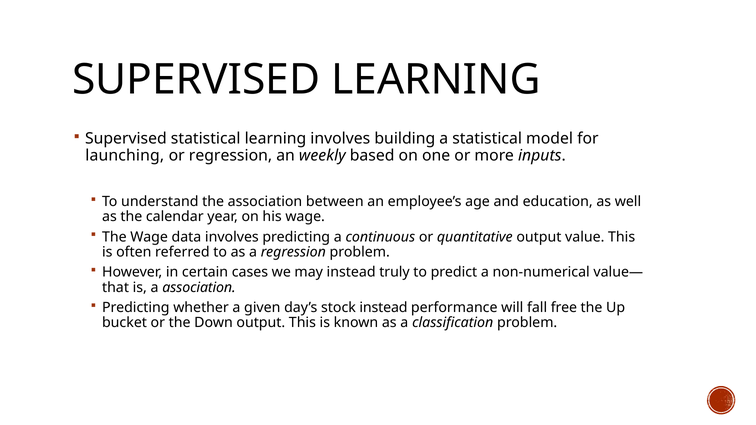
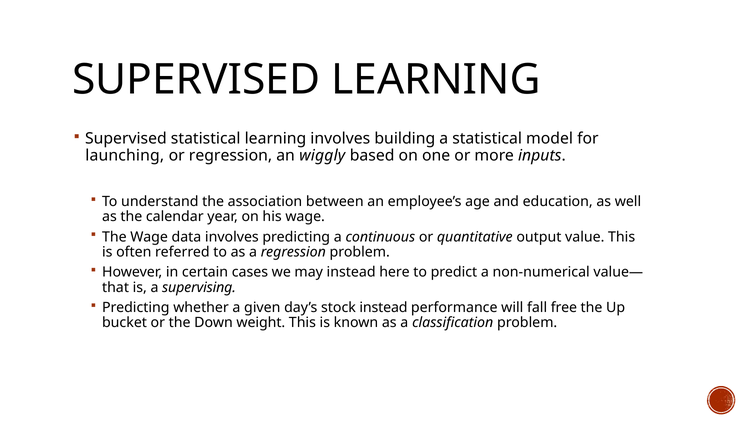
weekly: weekly -> wiggly
truly: truly -> here
a association: association -> supervising
Down output: output -> weight
